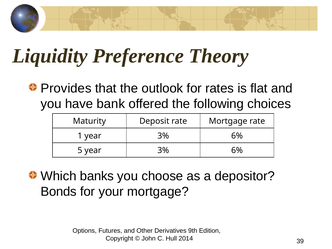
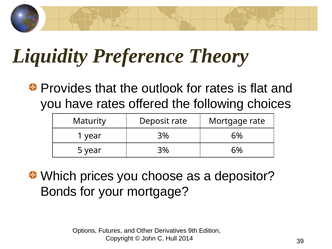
have bank: bank -> rates
banks: banks -> prices
